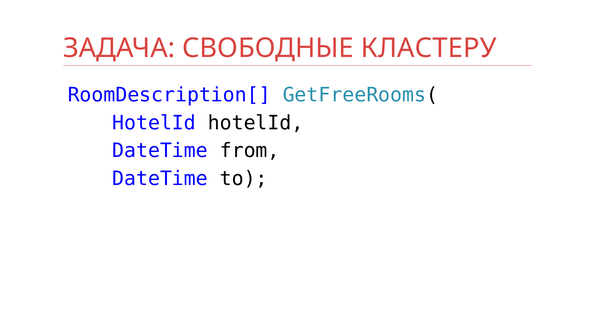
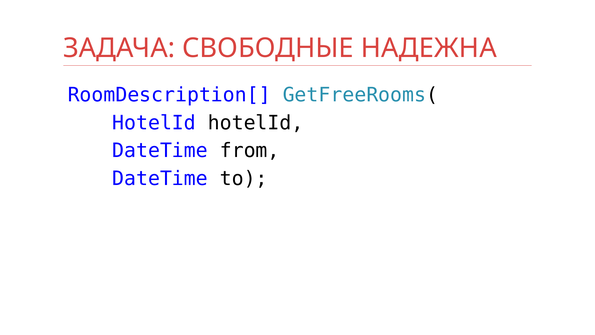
КЛАСТЕРУ: КЛАСТЕРУ -> НАДЕЖНА
